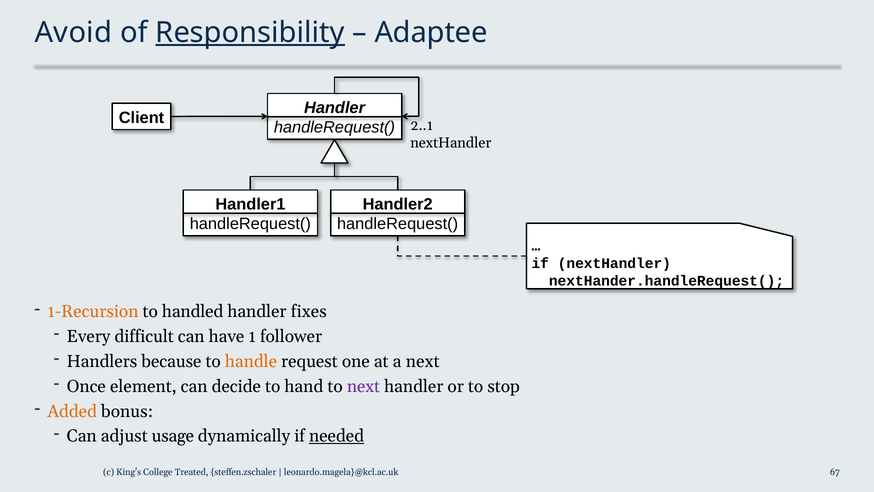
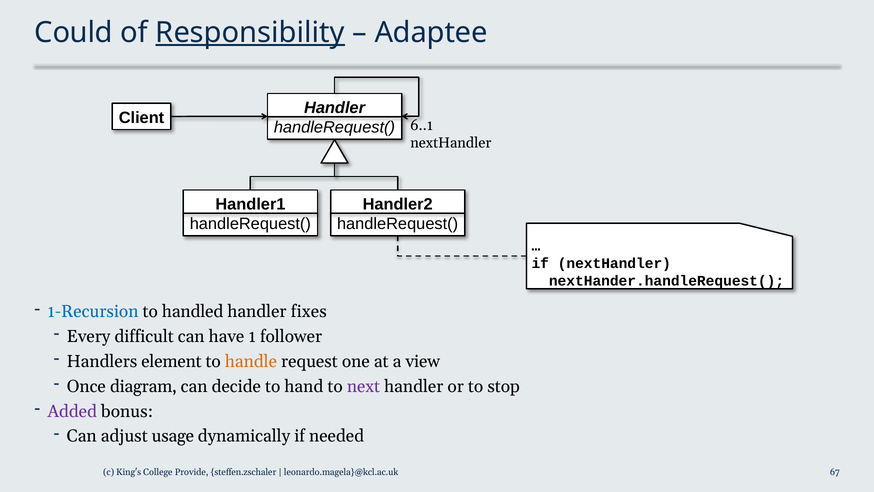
Avoid: Avoid -> Could
2..1: 2..1 -> 6..1
1-Recursion colour: orange -> blue
because: because -> element
a next: next -> view
element: element -> diagram
Added colour: orange -> purple
needed underline: present -> none
Treated: Treated -> Provide
